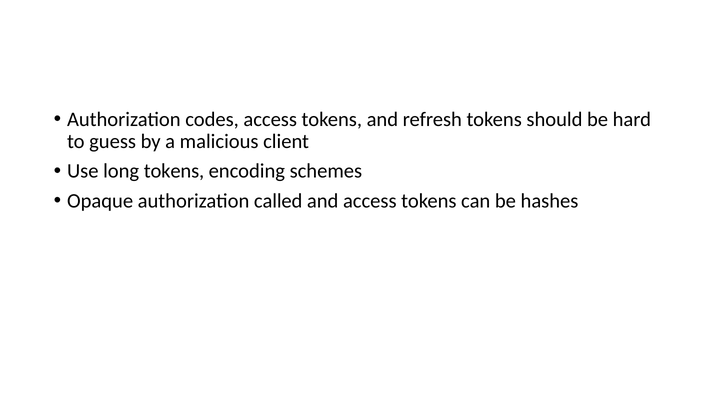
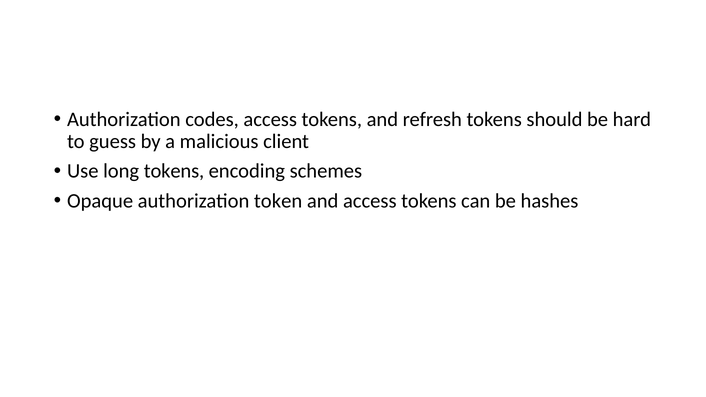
called: called -> token
